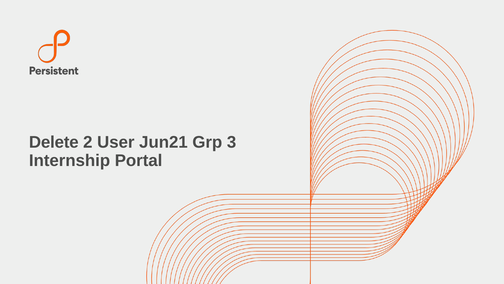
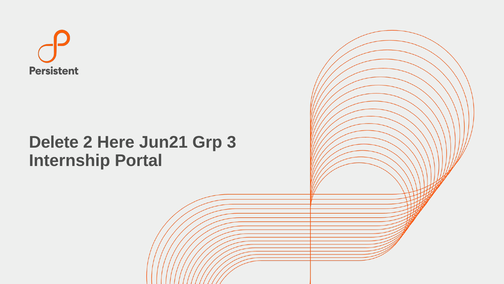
User: User -> Here
